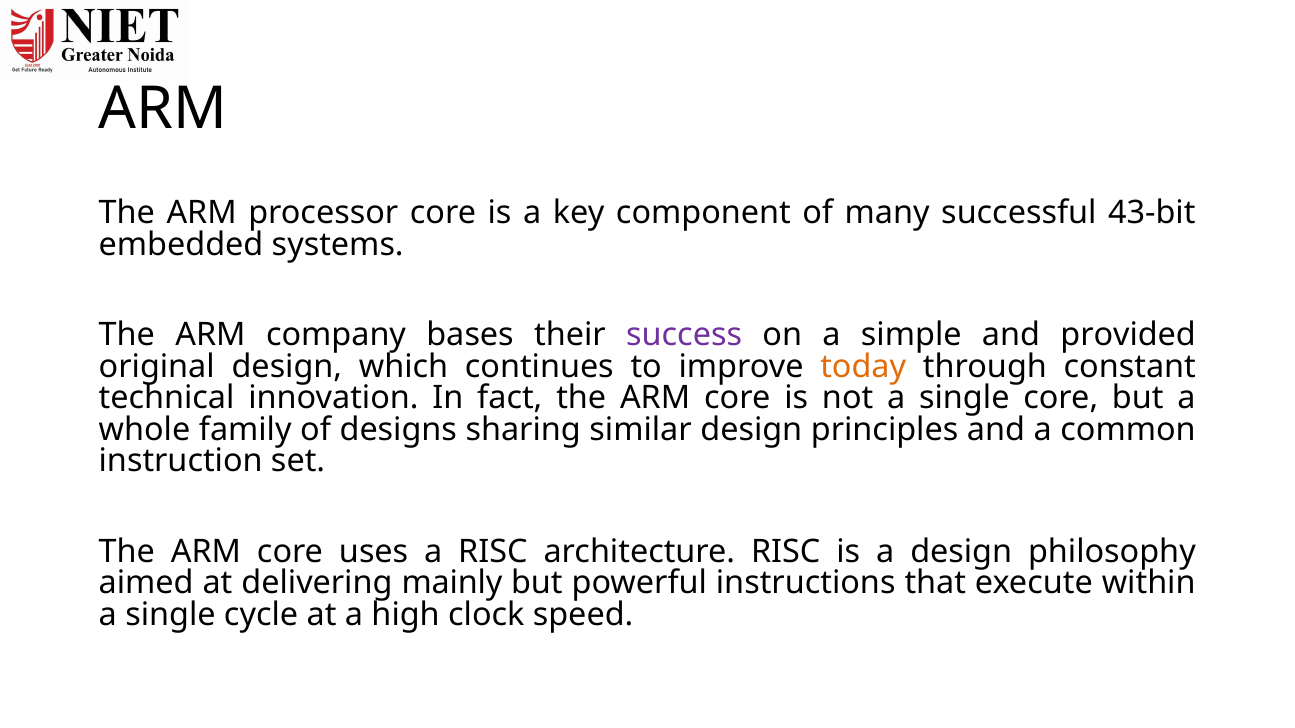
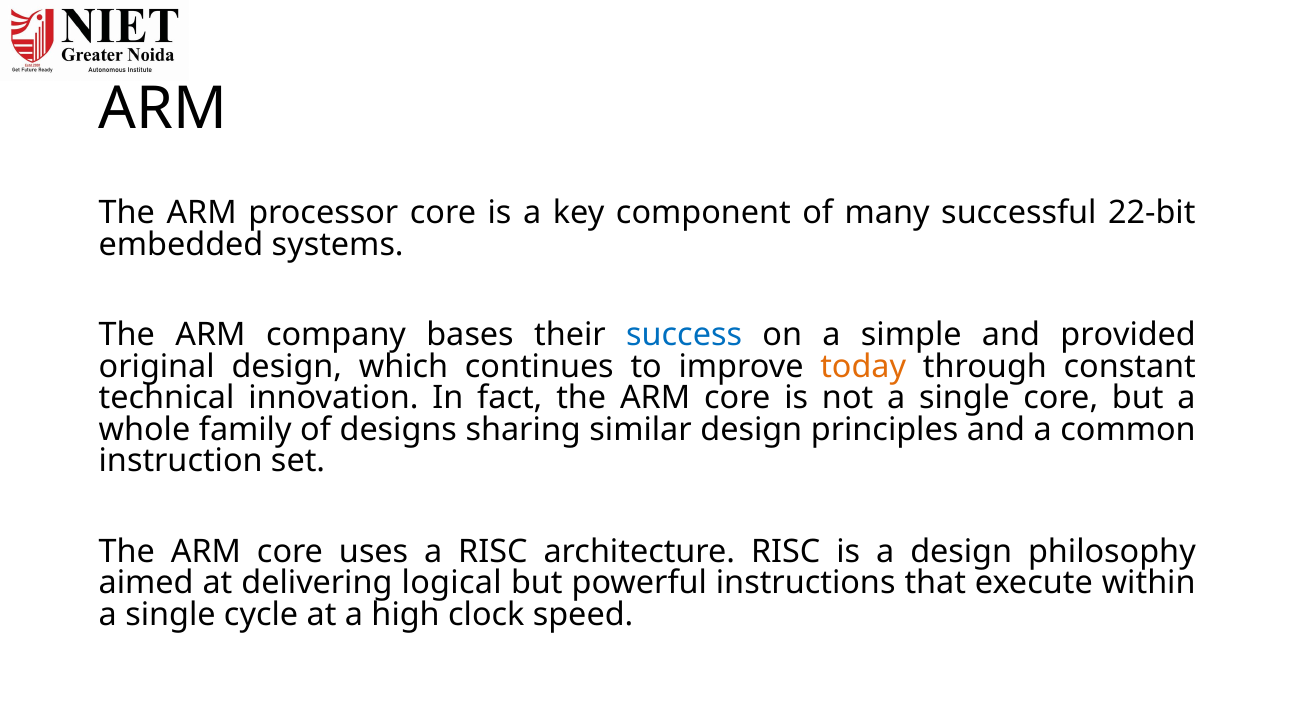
43-bit: 43-bit -> 22-bit
success colour: purple -> blue
mainly: mainly -> logical
